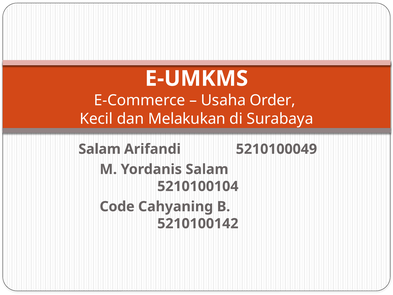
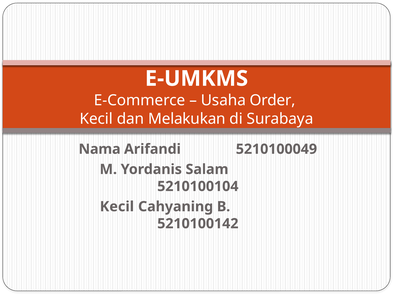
Salam at (100, 149): Salam -> Nama
Code at (117, 206): Code -> Kecil
